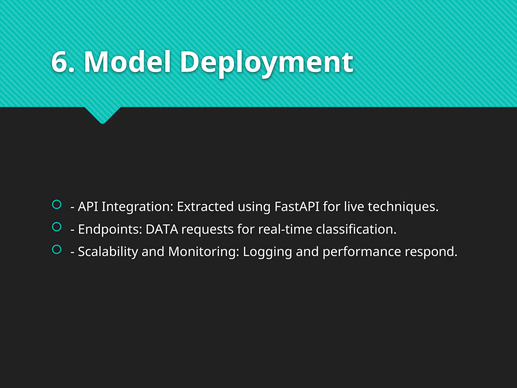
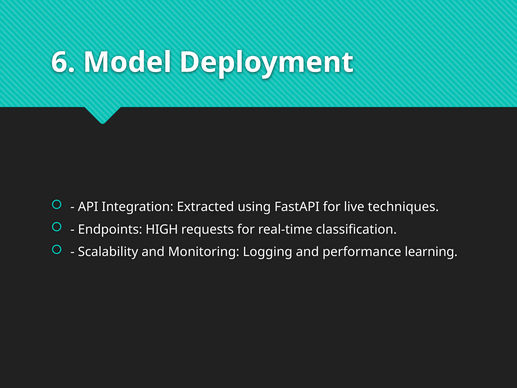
DATA: DATA -> HIGH
respond: respond -> learning
